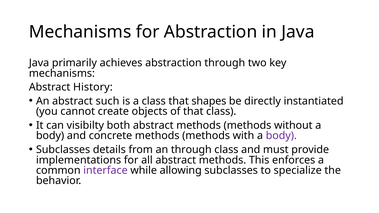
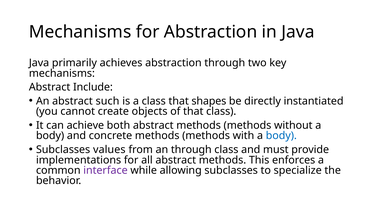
History: History -> Include
visibilty: visibilty -> achieve
body at (281, 136) colour: purple -> blue
details: details -> values
